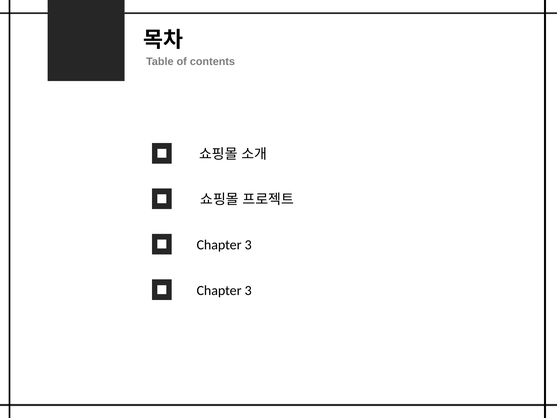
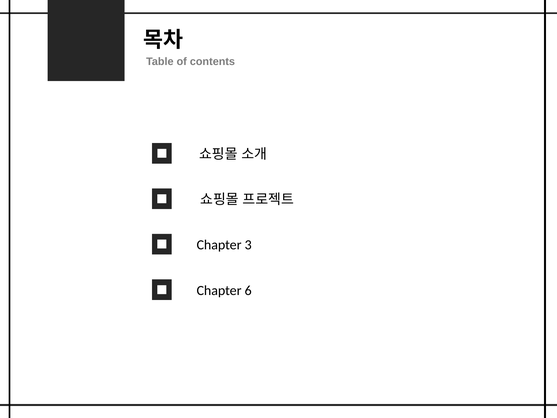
3 at (248, 290): 3 -> 6
